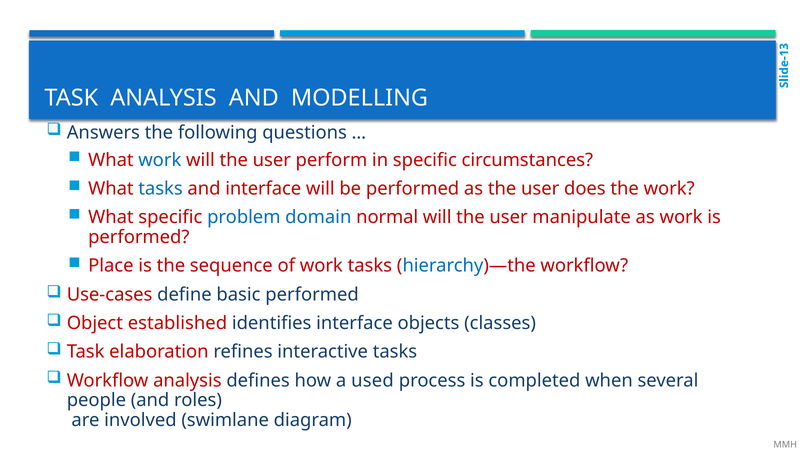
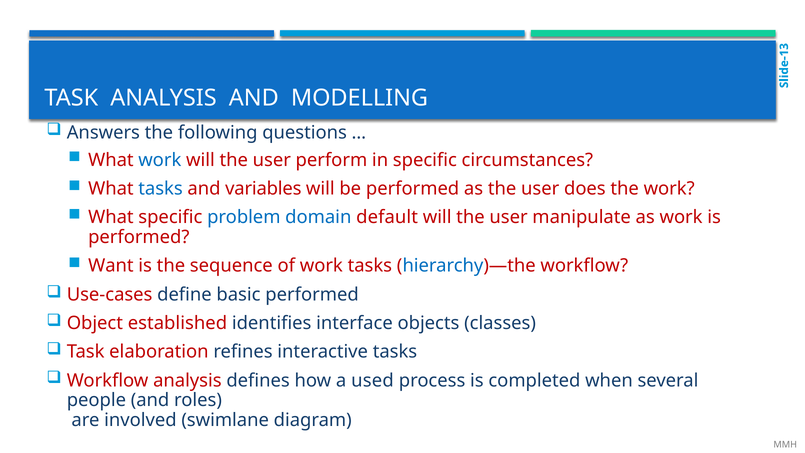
and interface: interface -> variables
normal: normal -> default
Place: Place -> Want
